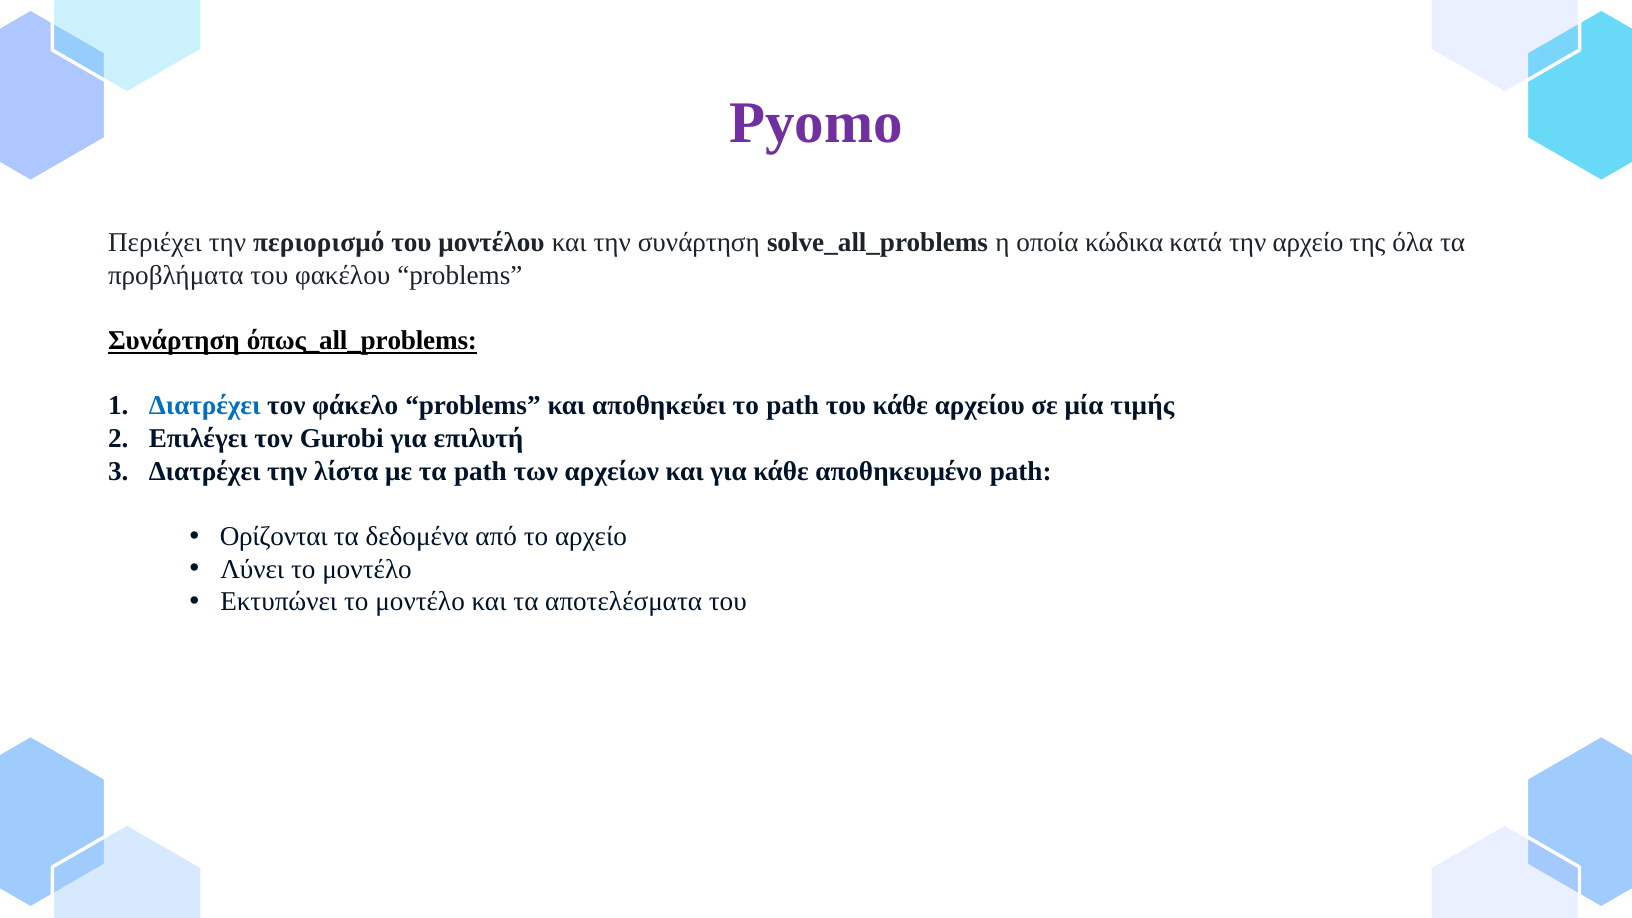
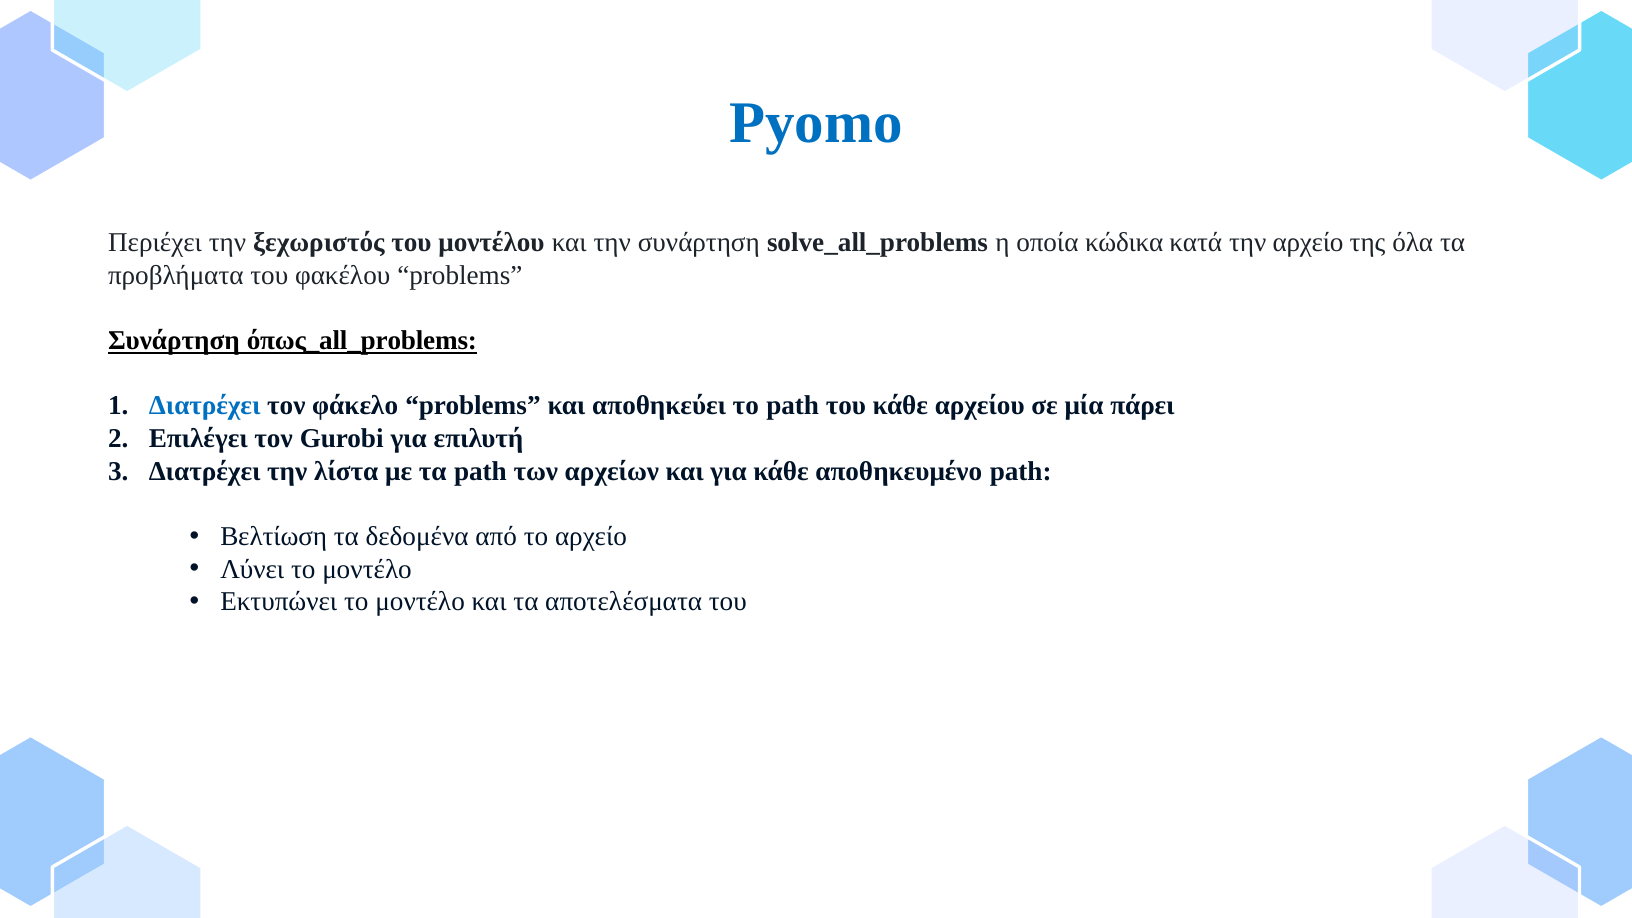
Pyomo colour: purple -> blue
περιορισμό: περιορισμό -> ξεχωριστός
τιμής: τιμής -> πάρει
Ορίζονται: Ορίζονται -> Βελτίωση
